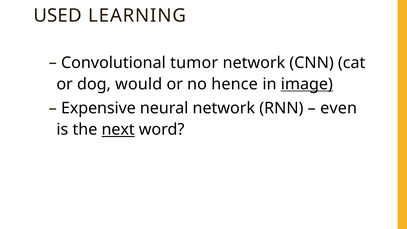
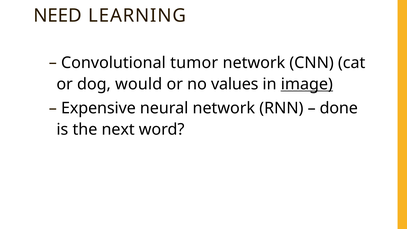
USED: USED -> NEED
hence: hence -> values
even: even -> done
next underline: present -> none
